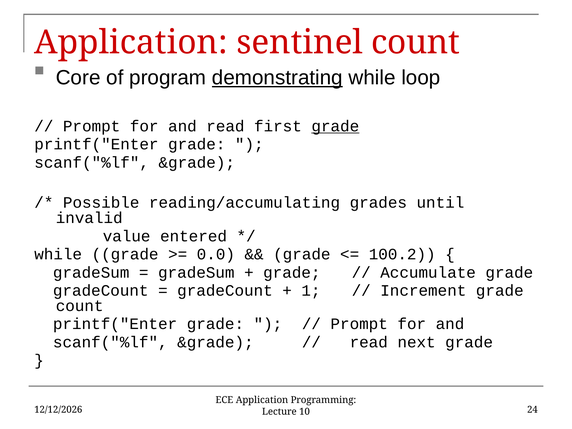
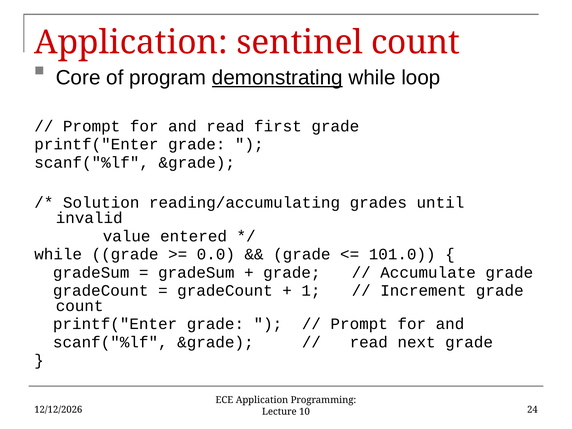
grade at (335, 126) underline: present -> none
Possible: Possible -> Solution
100.2: 100.2 -> 101.0
